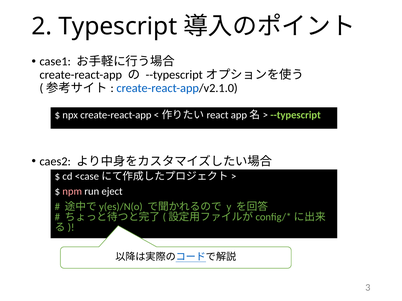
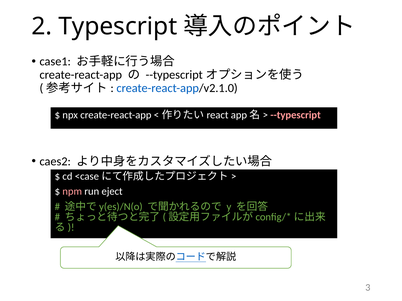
--typescript colour: light green -> pink
